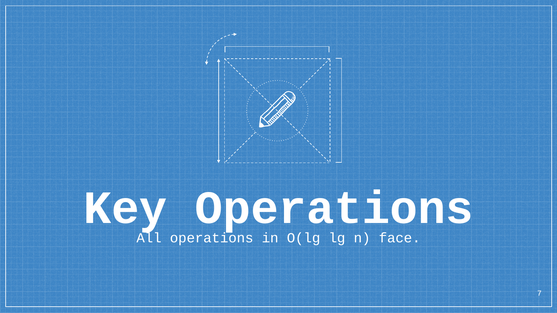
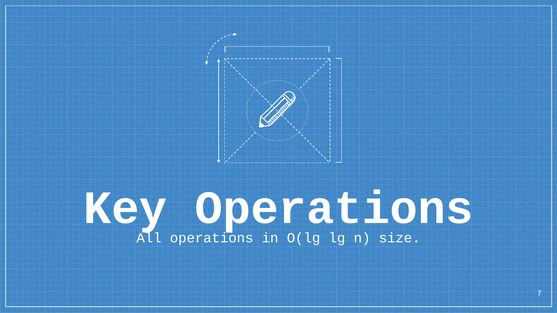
face: face -> size
